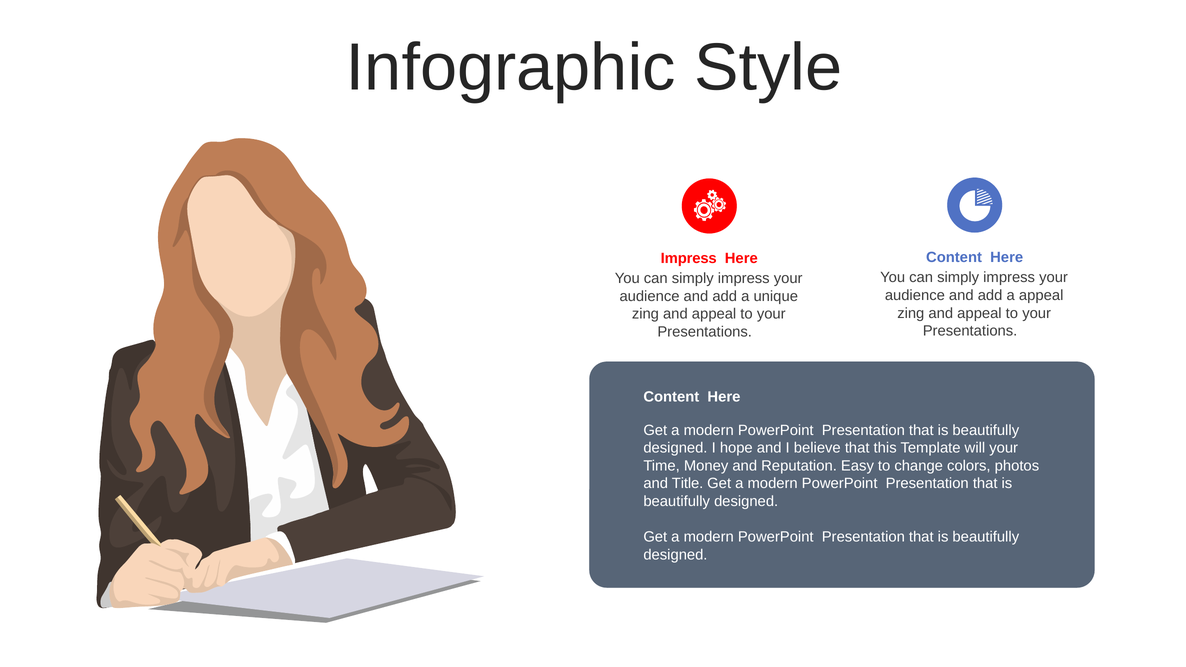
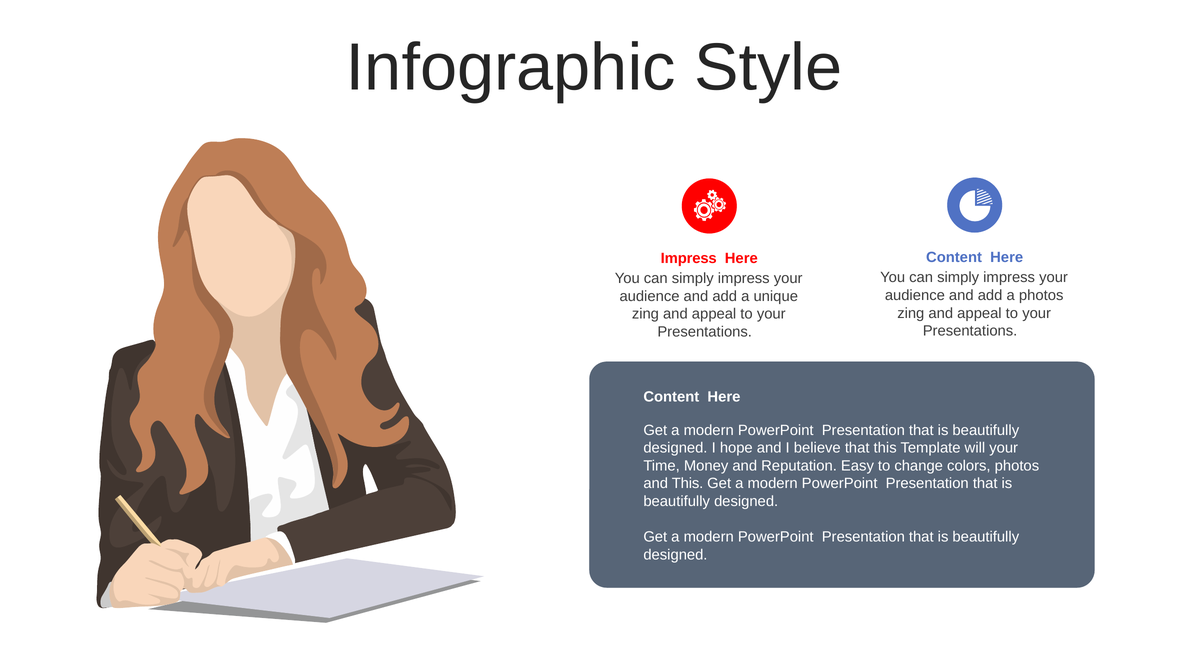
a appeal: appeal -> photos
and Title: Title -> This
